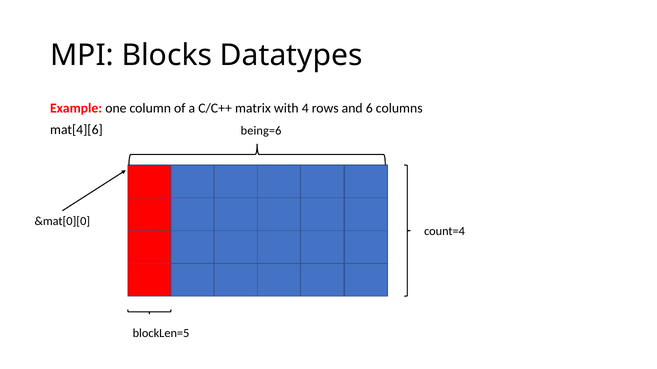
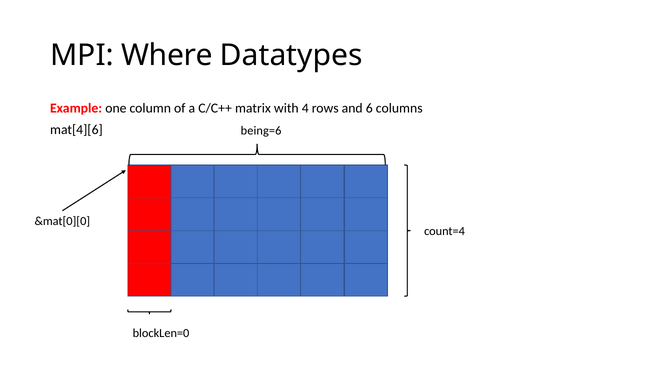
Blocks: Blocks -> Where
blockLen=5: blockLen=5 -> blockLen=0
